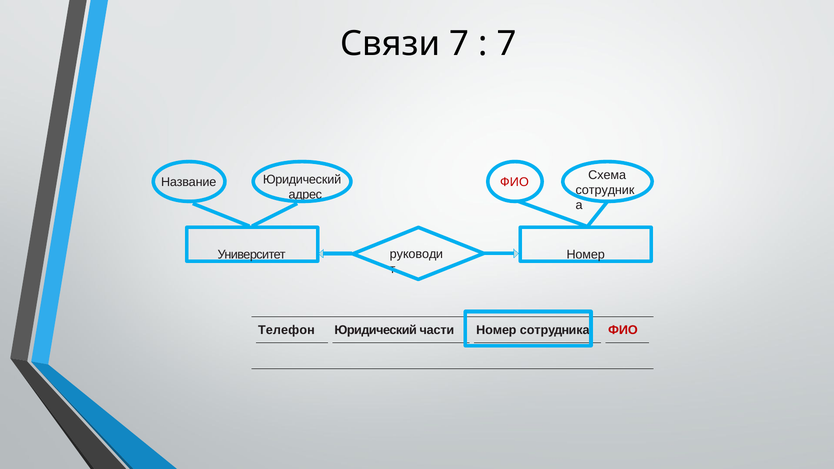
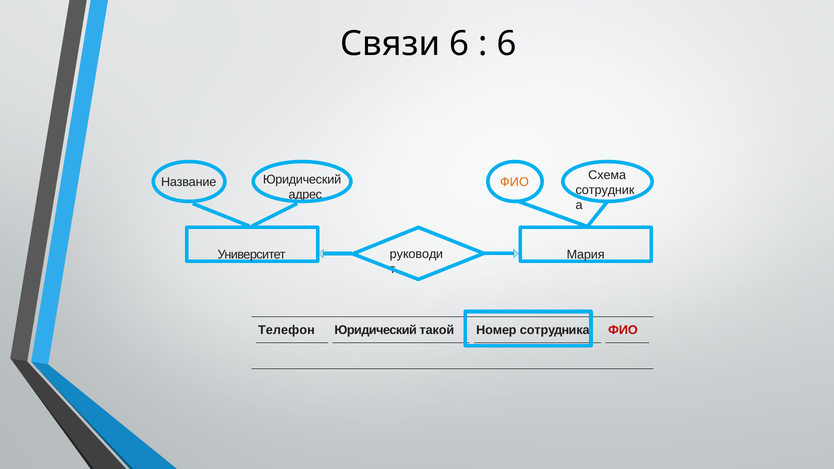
Связи 7: 7 -> 6
7 at (506, 44): 7 -> 6
ФИО at (514, 182) colour: red -> orange
Номер at (586, 255): Номер -> Мария
части: части -> такой
